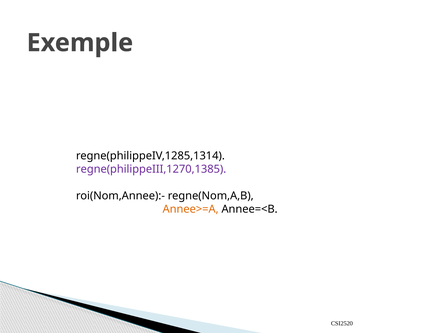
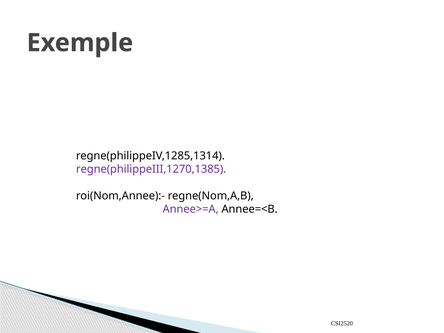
Annee>=A colour: orange -> purple
